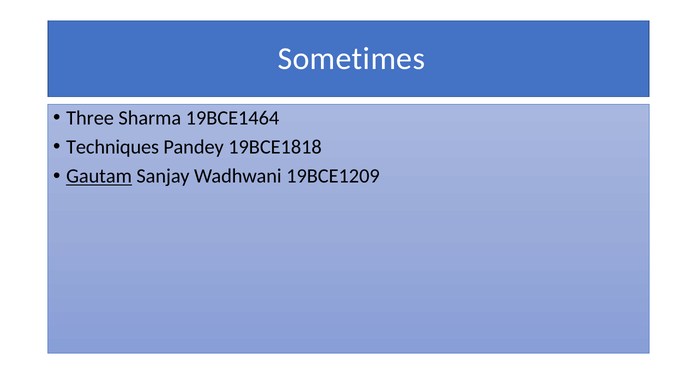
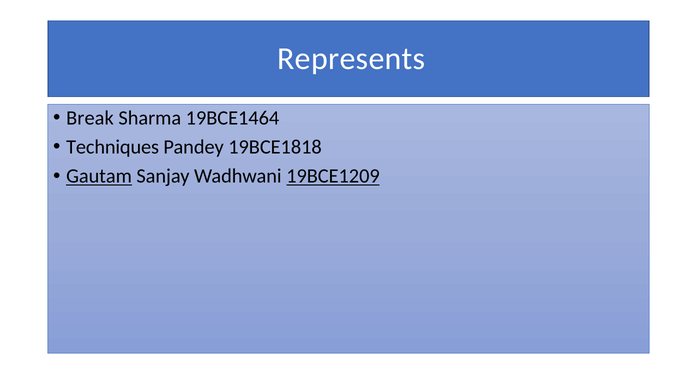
Sometimes: Sometimes -> Represents
Three: Three -> Break
19BCE1209 underline: none -> present
